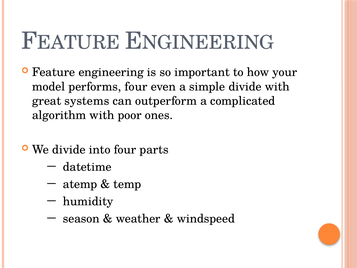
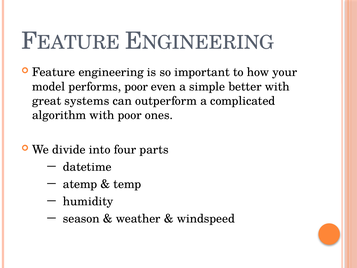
performs four: four -> poor
simple divide: divide -> better
